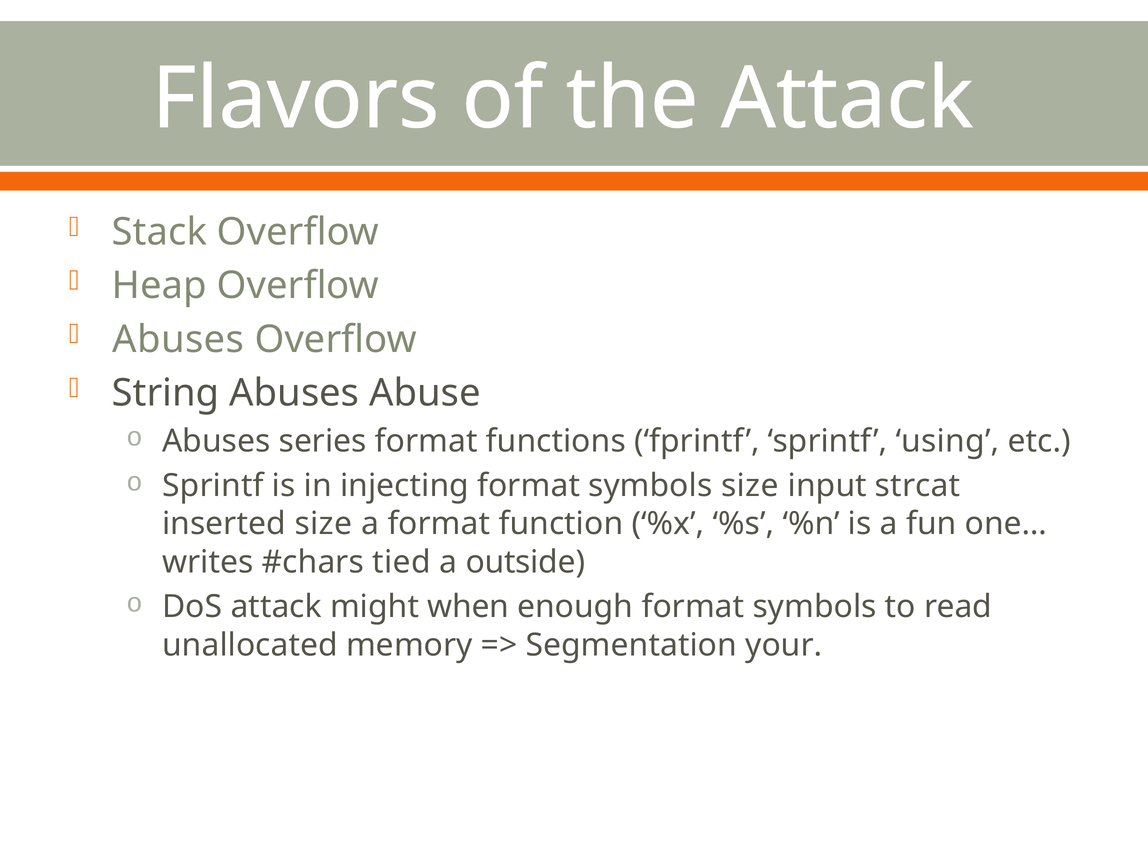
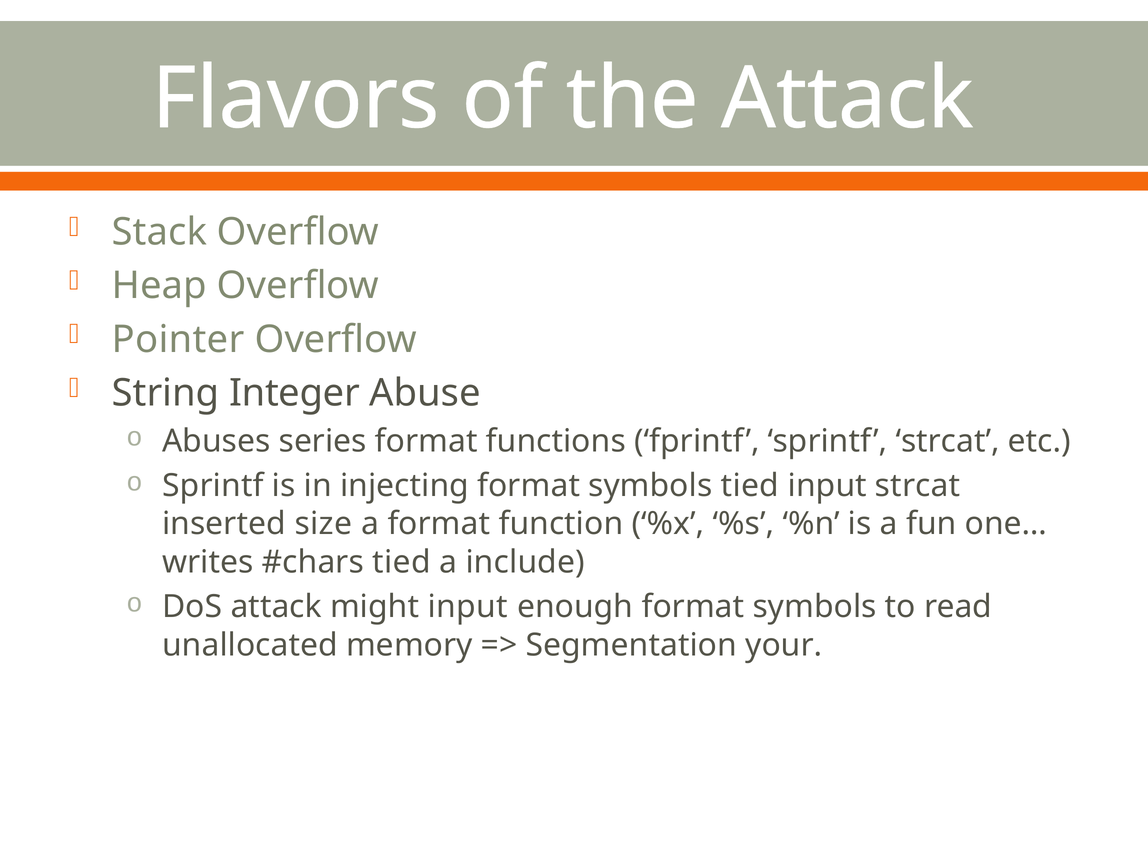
Abuses at (178, 339): Abuses -> Pointer
String Abuses: Abuses -> Integer
sprintf using: using -> strcat
symbols size: size -> tied
outside: outside -> include
might when: when -> input
